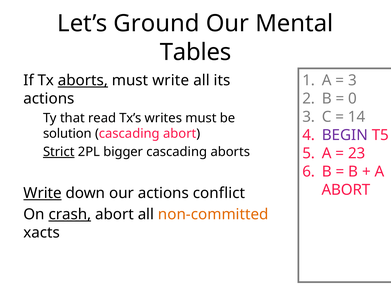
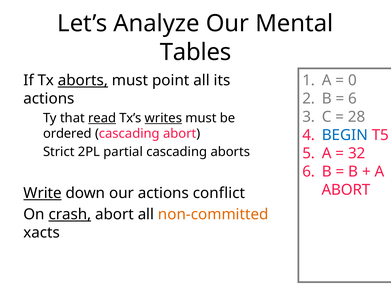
Ground: Ground -> Analyze
must write: write -> point
3 at (352, 81): 3 -> 0
0 at (353, 99): 0 -> 6
14: 14 -> 28
read underline: none -> present
writes underline: none -> present
solution: solution -> ordered
BEGIN colour: purple -> blue
Strict underline: present -> none
bigger: bigger -> partial
23: 23 -> 32
